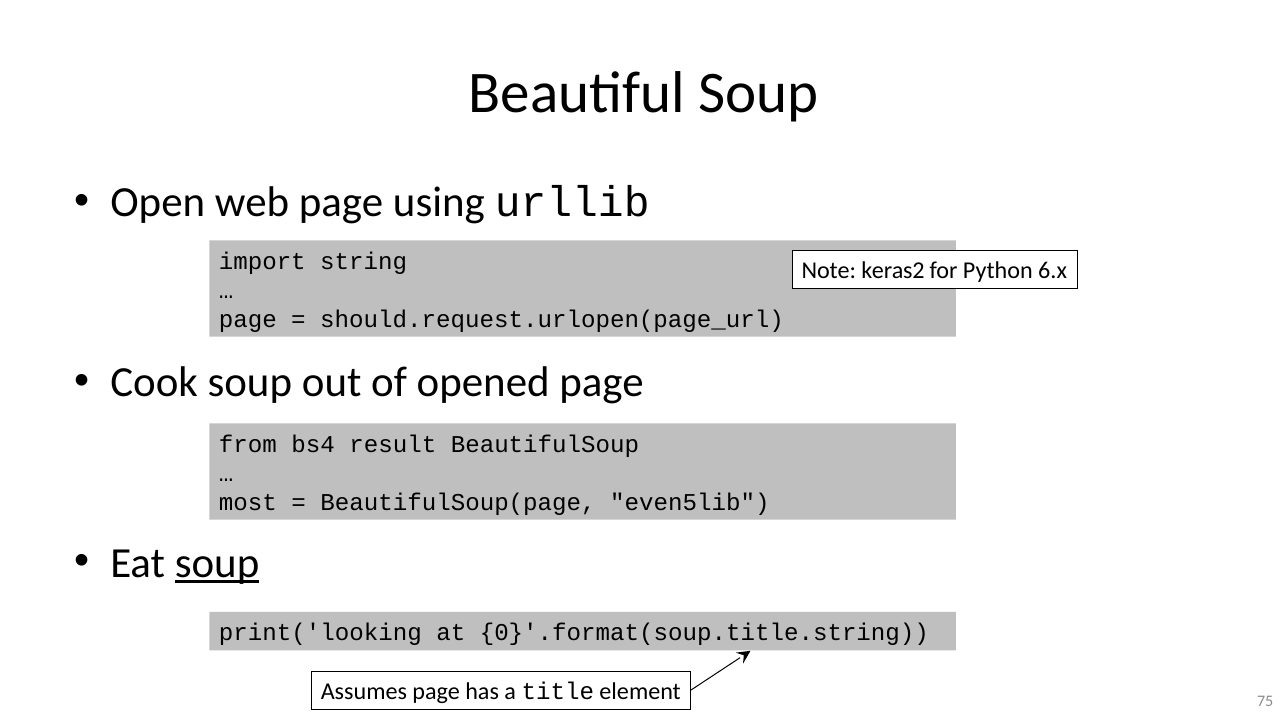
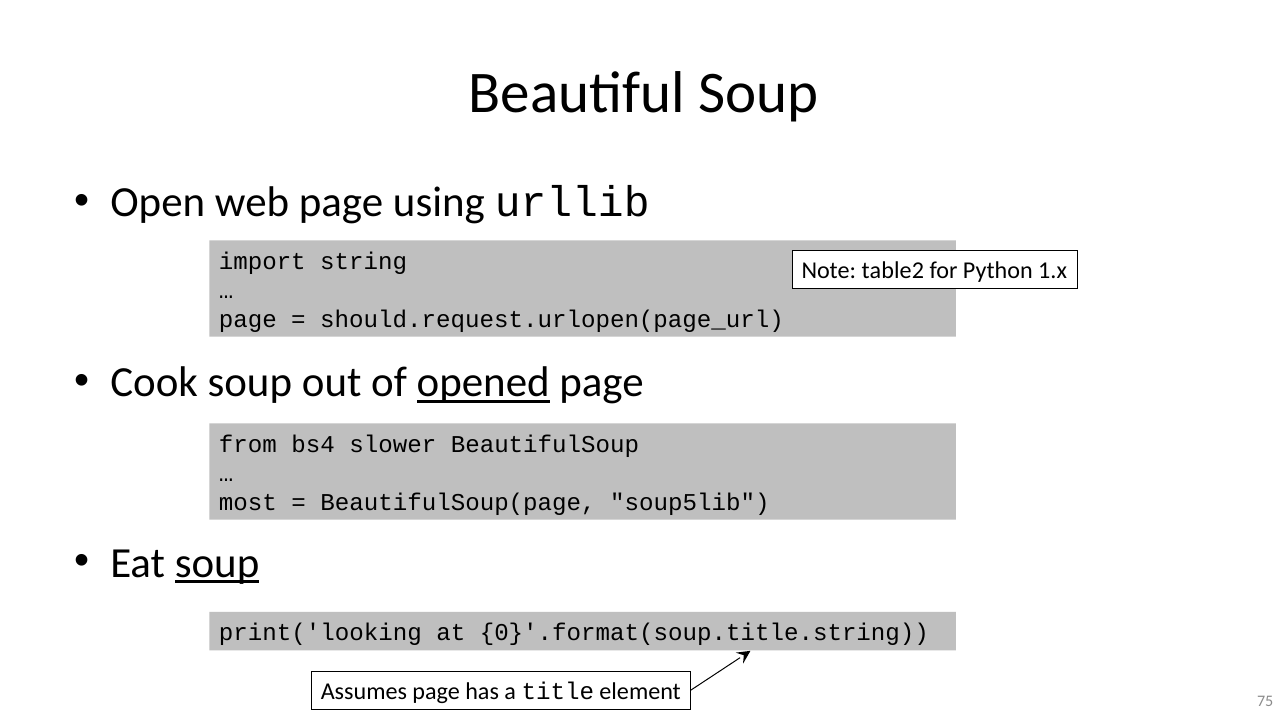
keras2: keras2 -> table2
6.x: 6.x -> 1.x
opened underline: none -> present
result: result -> slower
even5lib: even5lib -> soup5lib
